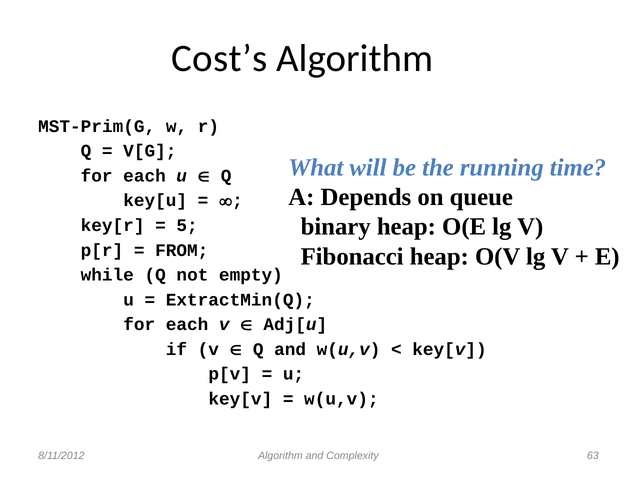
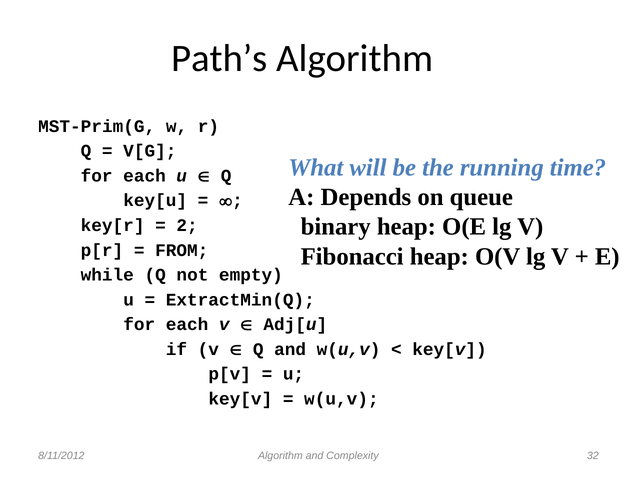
Cost’s: Cost’s -> Path’s
5: 5 -> 2
63: 63 -> 32
